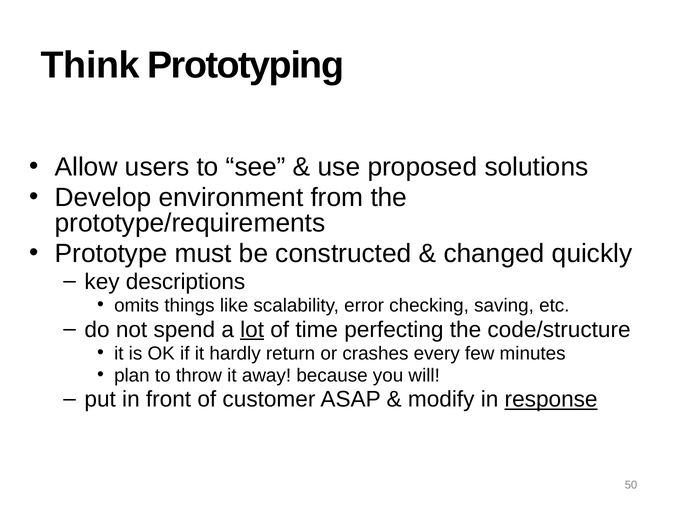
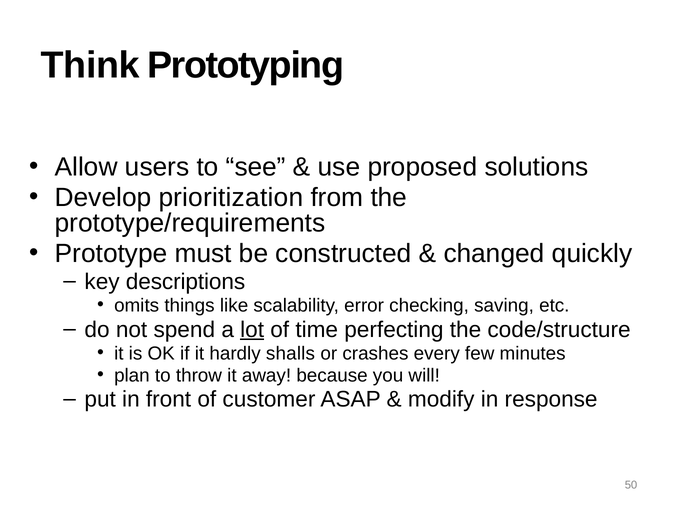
environment: environment -> prioritization
return: return -> shalls
response underline: present -> none
